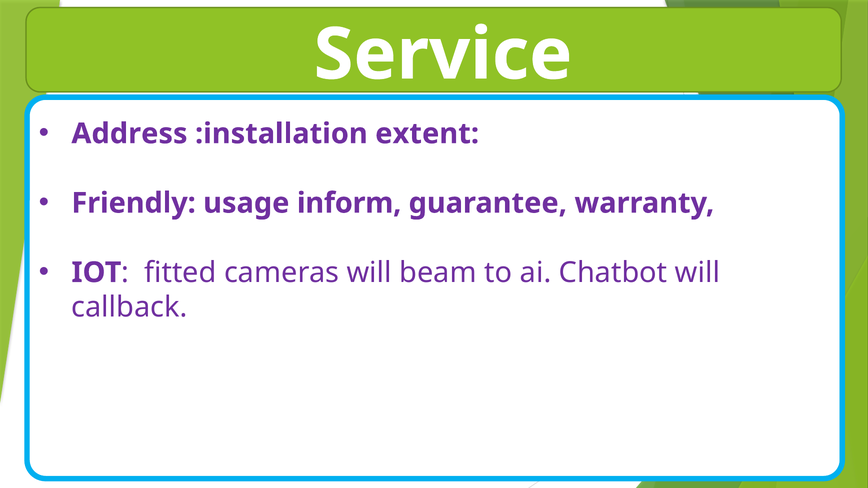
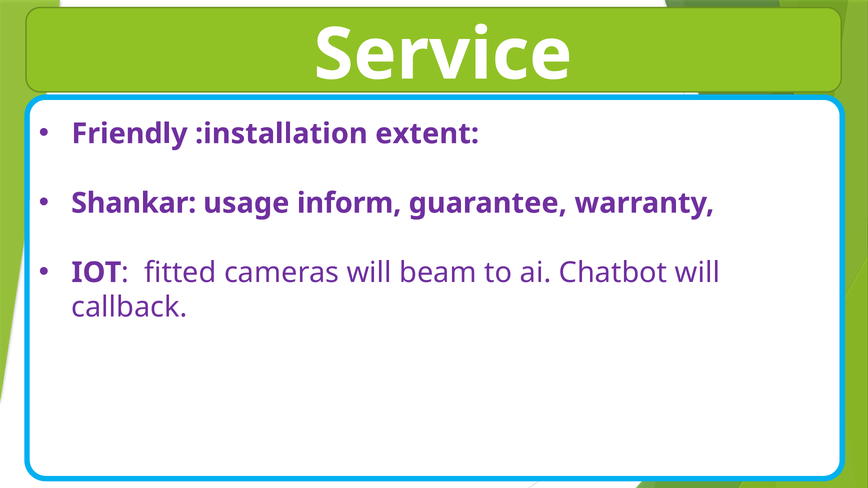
Address: Address -> Friendly
Friendly: Friendly -> Shankar
